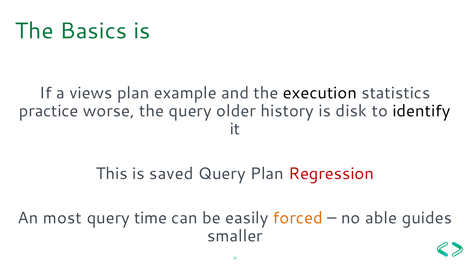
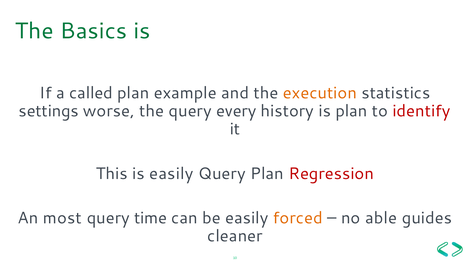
views: views -> called
execution colour: black -> orange
practice: practice -> settings
older: older -> every
is disk: disk -> plan
identify colour: black -> red
is saved: saved -> easily
smaller: smaller -> cleaner
